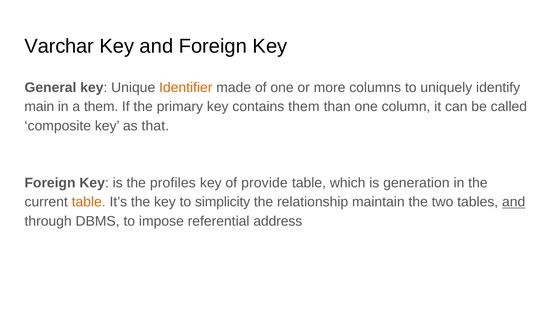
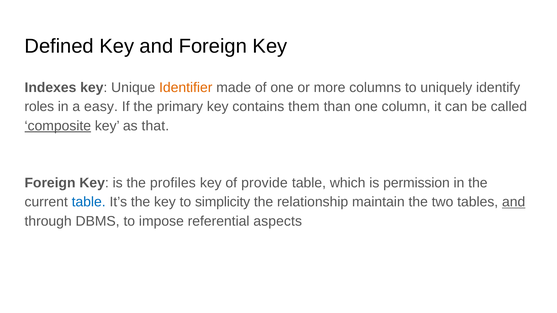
Varchar: Varchar -> Defined
General: General -> Indexes
main: main -> roles
a them: them -> easy
composite underline: none -> present
generation: generation -> permission
table at (89, 202) colour: orange -> blue
address: address -> aspects
